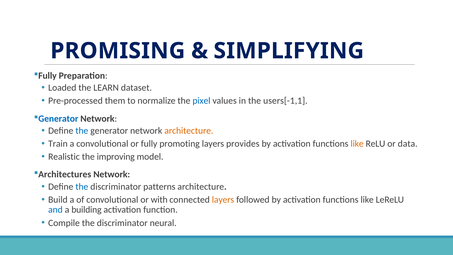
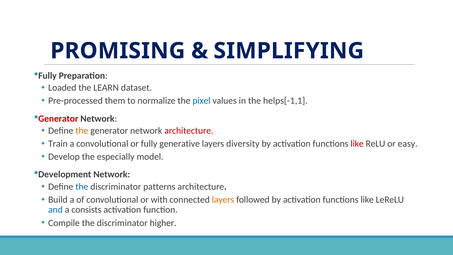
users[-1,1: users[-1,1 -> helps[-1,1
Generator at (58, 119) colour: blue -> red
the at (82, 131) colour: blue -> orange
architecture at (189, 131) colour: orange -> red
promoting: promoting -> generative
provides: provides -> diversity
like at (357, 144) colour: orange -> red
data: data -> easy
Realistic: Realistic -> Develop
improving: improving -> especially
Architectures: Architectures -> Development
building: building -> consists
neural: neural -> higher
